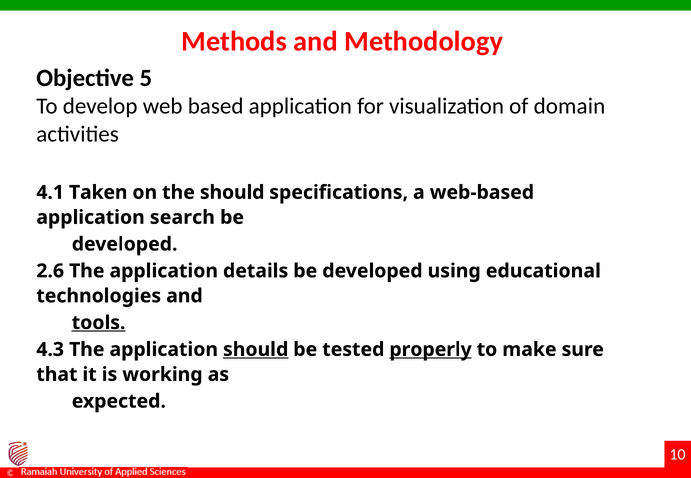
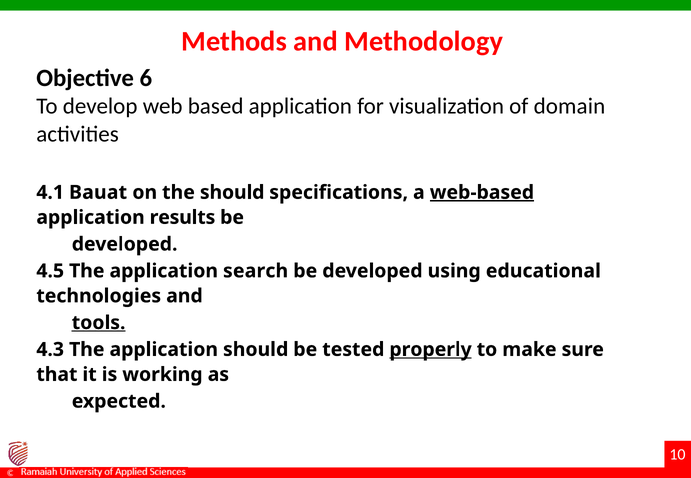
5: 5 -> 6
Taken: Taken -> Bauat
web-based underline: none -> present
search: search -> results
2.6: 2.6 -> 4.5
details: details -> search
should at (256, 350) underline: present -> none
